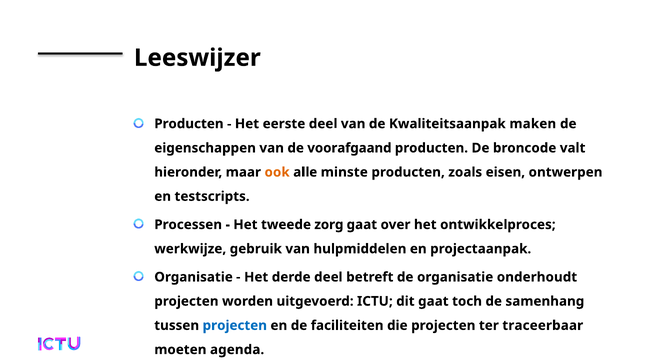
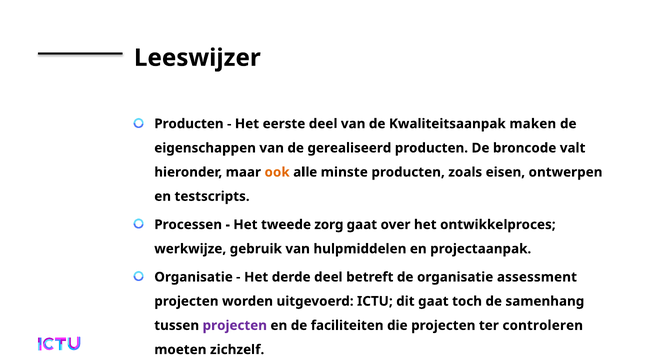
voorafgaand: voorafgaand -> gerealiseerd
onderhoudt: onderhoudt -> assessment
projecten at (235, 325) colour: blue -> purple
traceerbaar: traceerbaar -> controleren
agenda: agenda -> zichzelf
